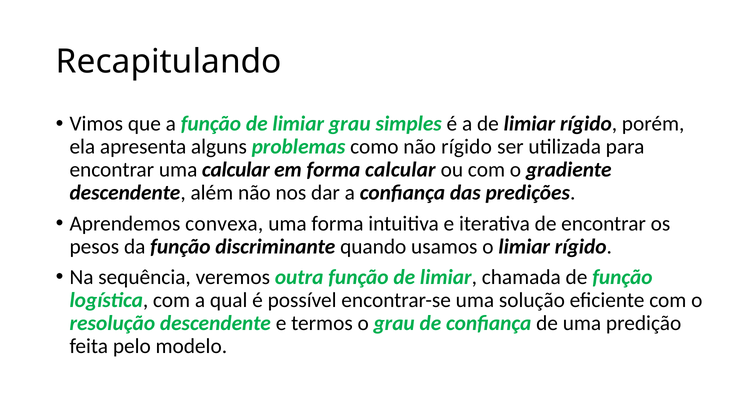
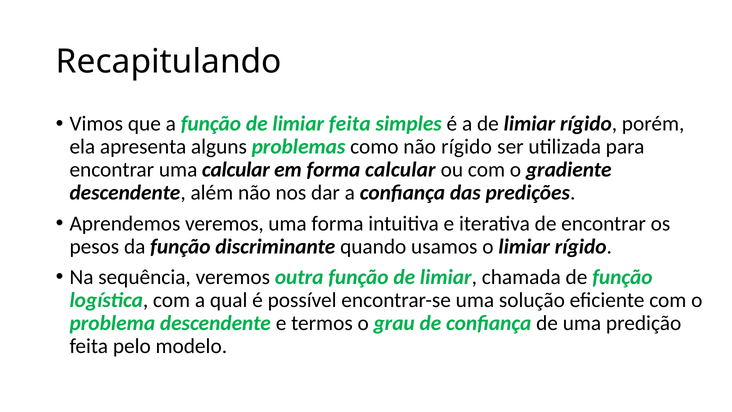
limiar grau: grau -> feita
Aprendemos convexa: convexa -> veremos
resolução: resolução -> problema
